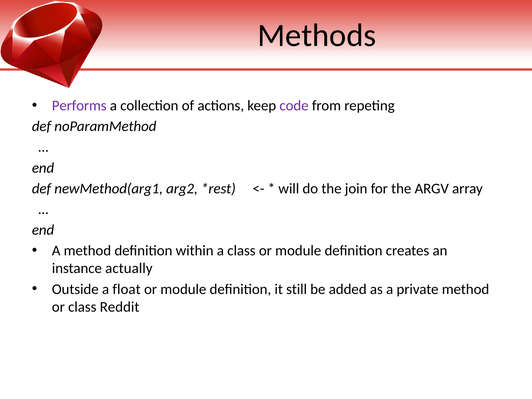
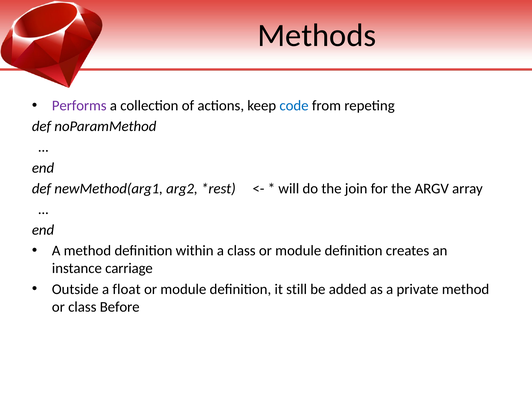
code colour: purple -> blue
actually: actually -> carriage
Reddit: Reddit -> Before
